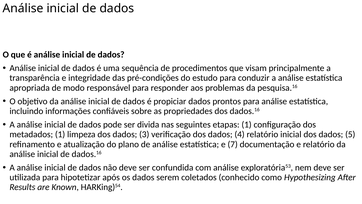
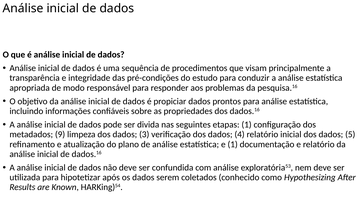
metadados 1: 1 -> 9
e 7: 7 -> 1
